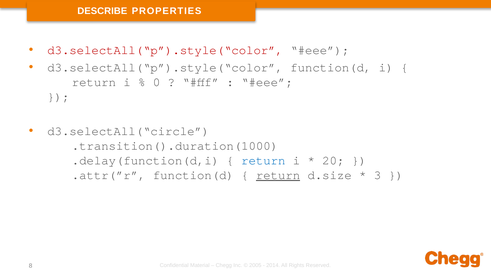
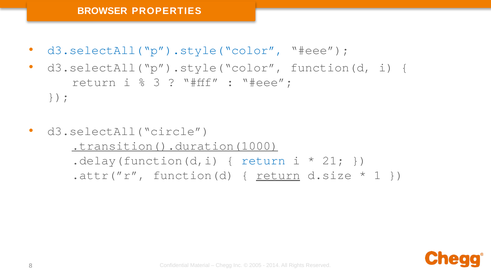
DESCRIBE: DESCRIBE -> BROWSER
d3.selectAll(“p”).style(“color at (165, 50) colour: red -> blue
0: 0 -> 3
.transition().duration(1000 underline: none -> present
20: 20 -> 21
3: 3 -> 1
